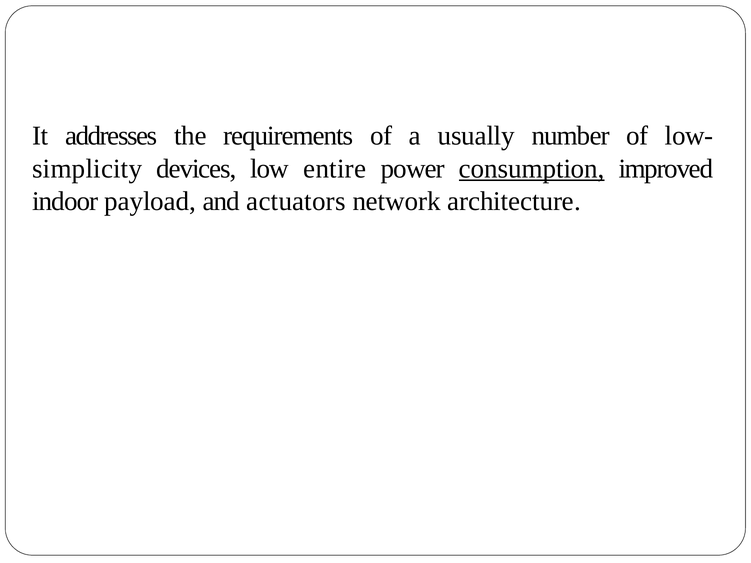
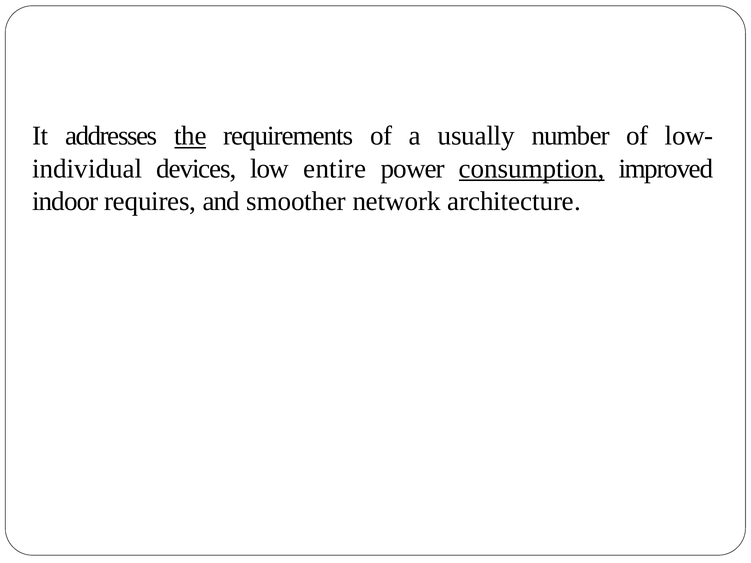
the underline: none -> present
simplicity: simplicity -> individual
payload: payload -> requires
actuators: actuators -> smoother
